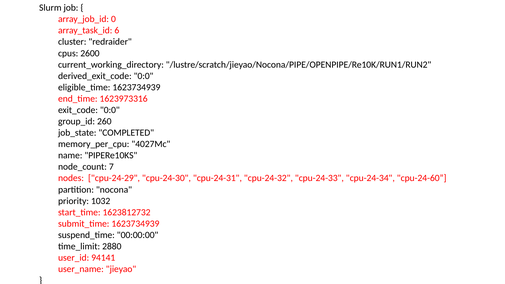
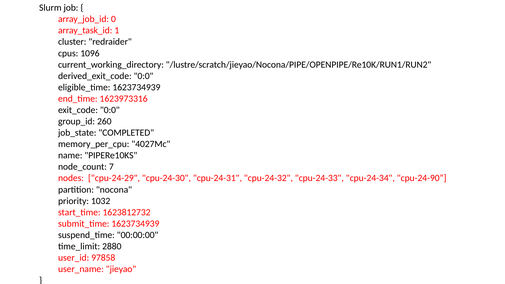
6: 6 -> 1
2600: 2600 -> 1096
cpu-24-60: cpu-24-60 -> cpu-24-90
94141: 94141 -> 97858
